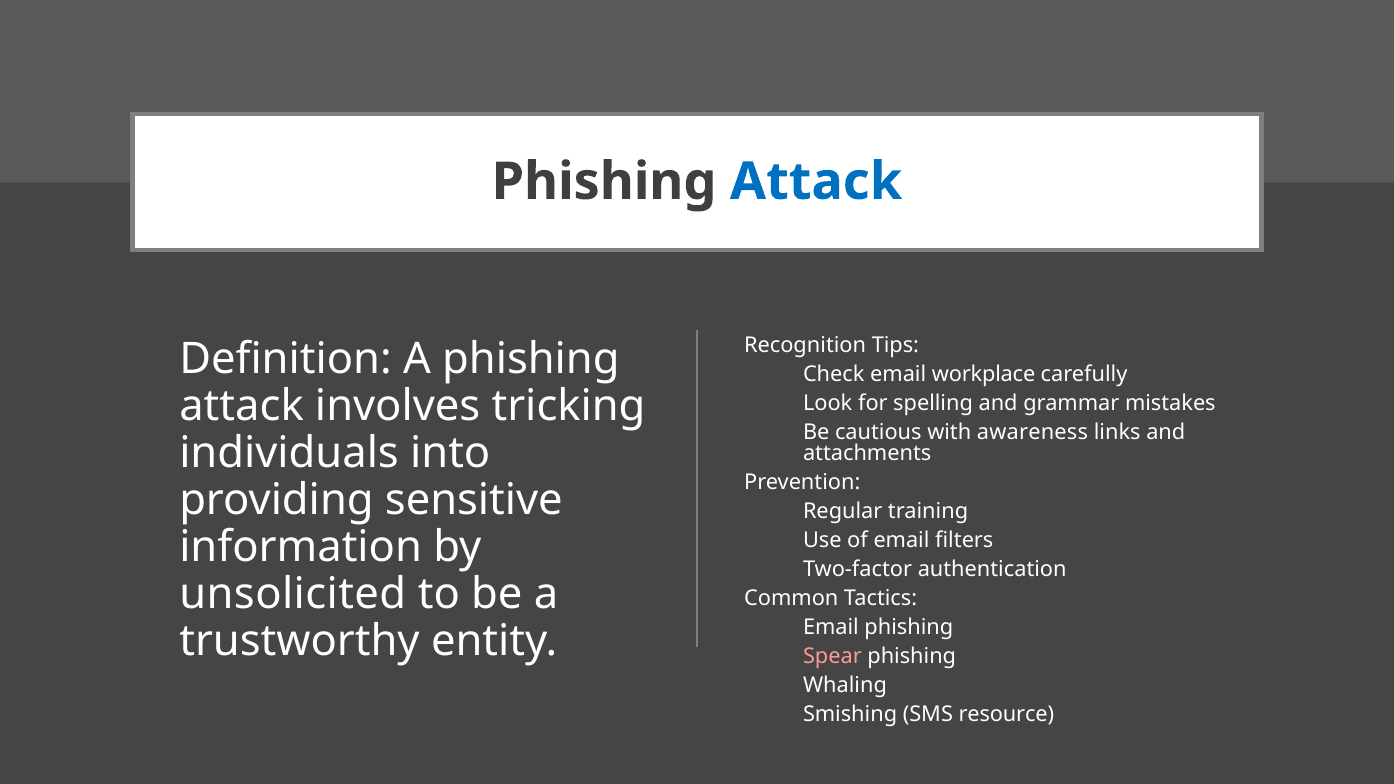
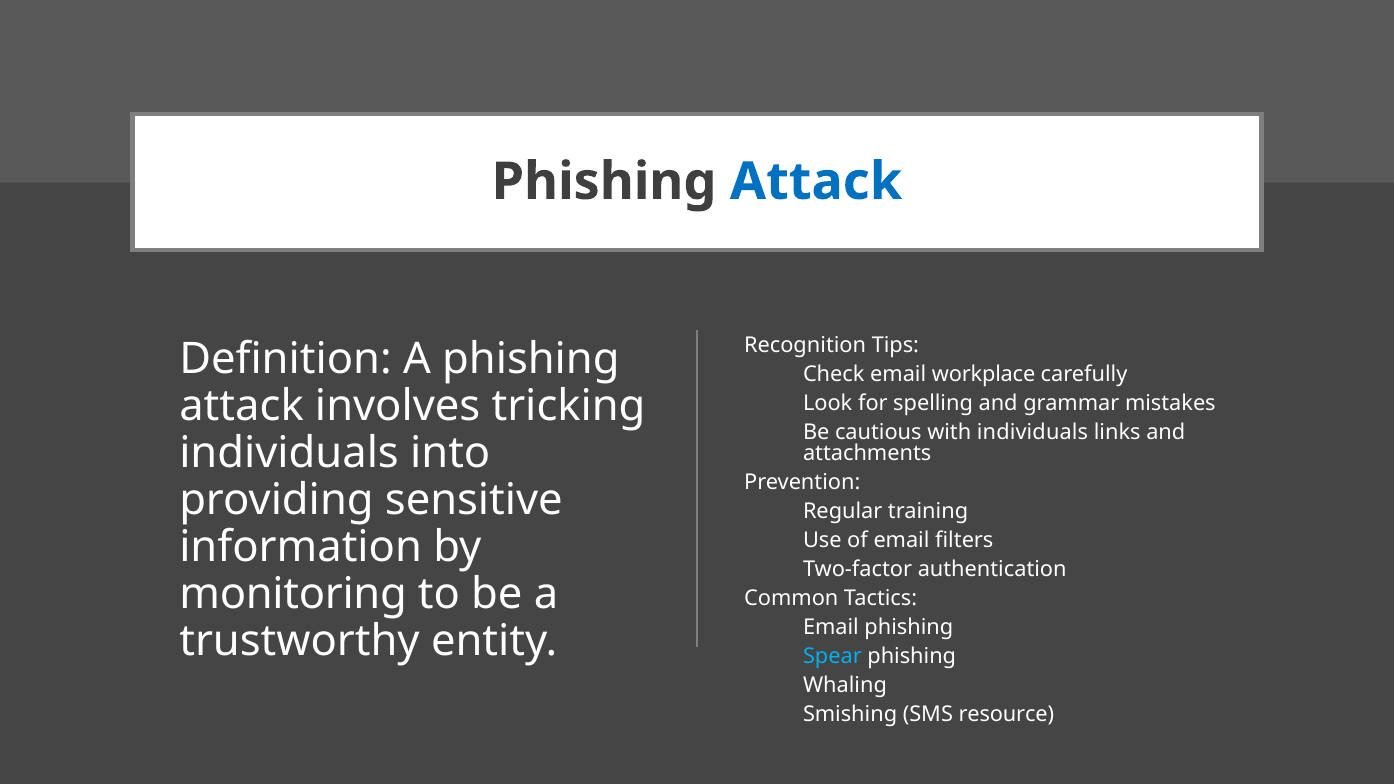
with awareness: awareness -> individuals
unsolicited: unsolicited -> monitoring
Spear colour: pink -> light blue
